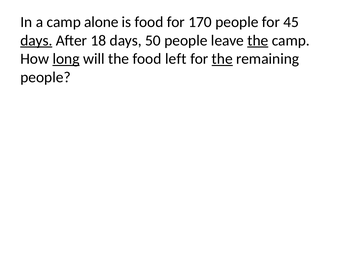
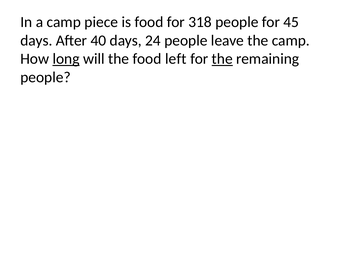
alone: alone -> piece
170: 170 -> 318
days at (36, 40) underline: present -> none
18: 18 -> 40
50: 50 -> 24
the at (258, 40) underline: present -> none
